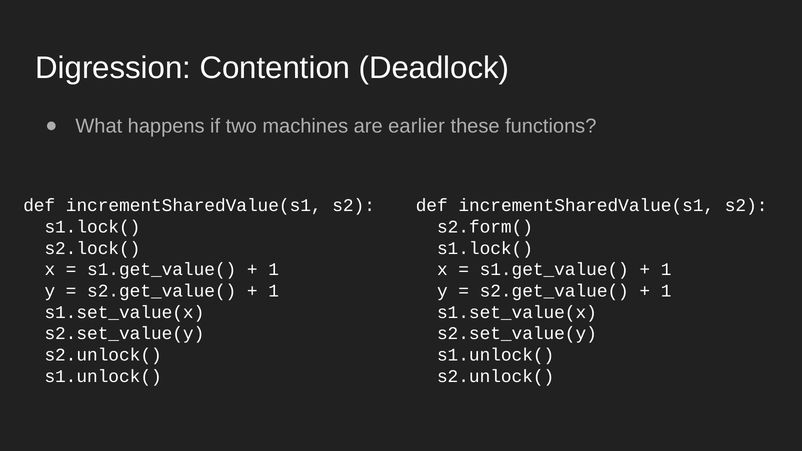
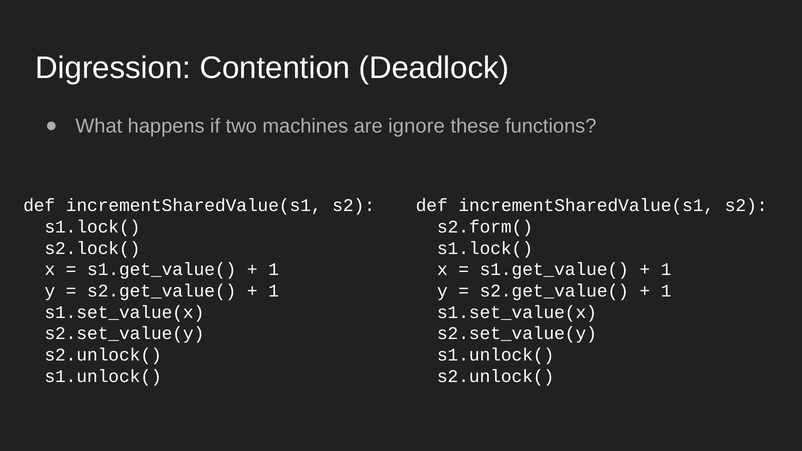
earlier: earlier -> ignore
